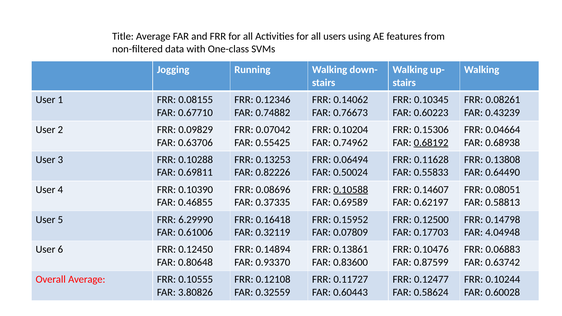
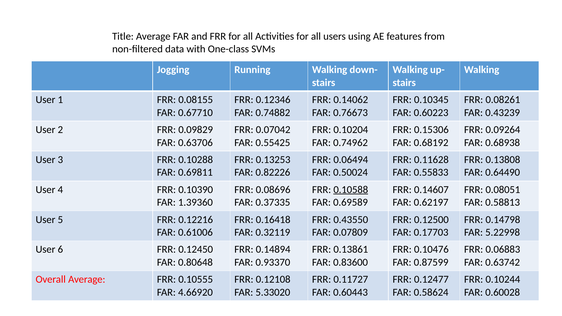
0.04664: 0.04664 -> 0.09264
0.68192 underline: present -> none
0.46855: 0.46855 -> 1.39360
6.29990: 6.29990 -> 0.12216
0.15952: 0.15952 -> 0.43550
4.04948: 4.04948 -> 5.22998
3.80826: 3.80826 -> 4.66920
0.32559: 0.32559 -> 5.33020
